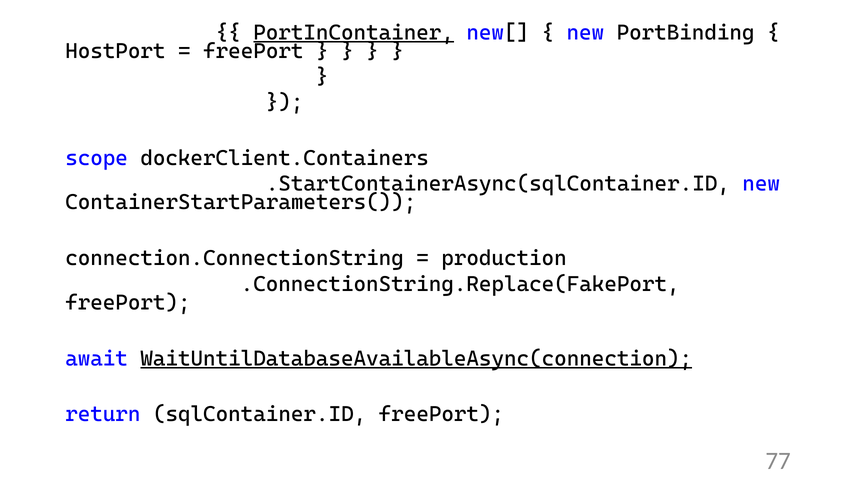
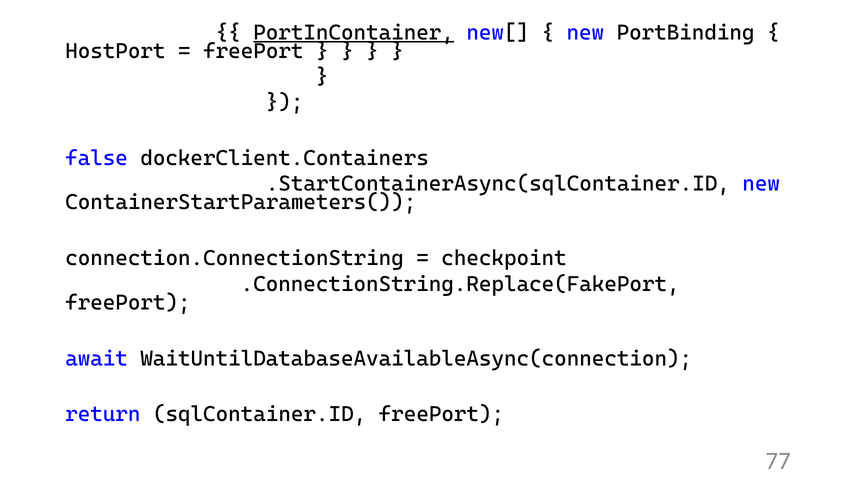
scope: scope -> false
production: production -> checkpoint
WaitUntilDatabaseAvailableAsync(connection underline: present -> none
